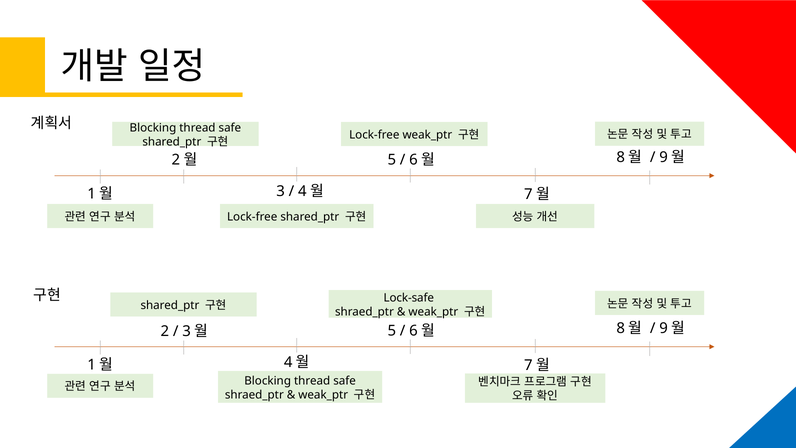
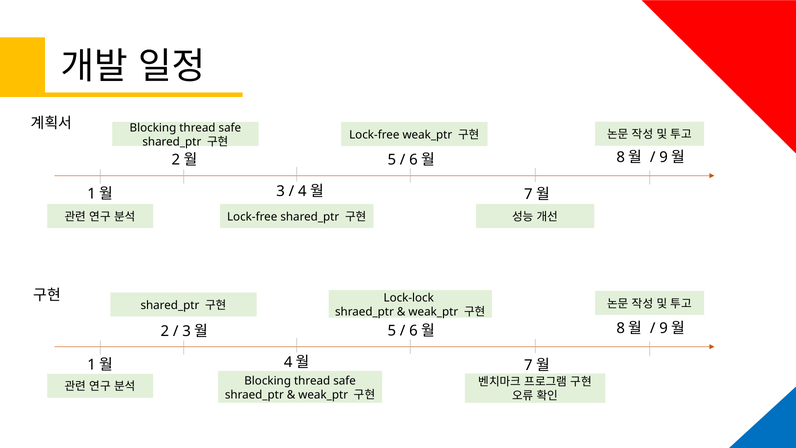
Lock-safe: Lock-safe -> Lock-lock
